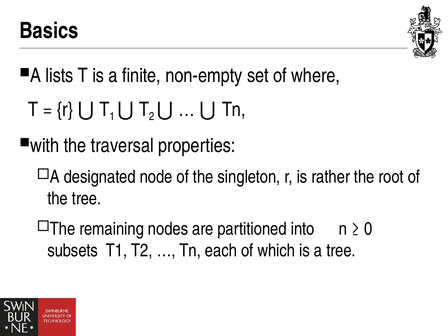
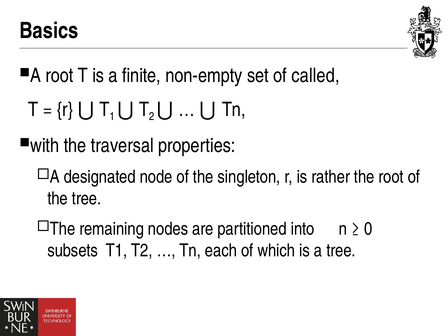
lists at (60, 75): lists -> root
where: where -> called
